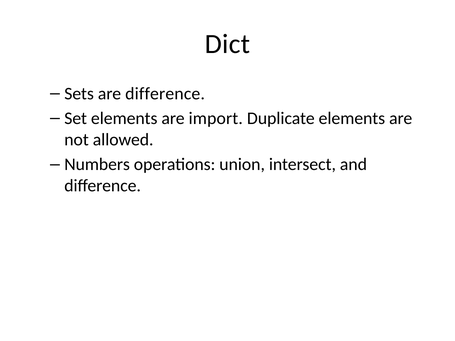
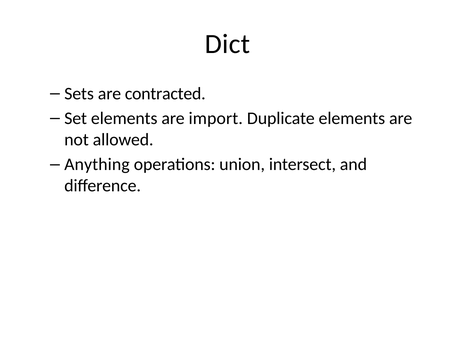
are difference: difference -> contracted
Numbers: Numbers -> Anything
